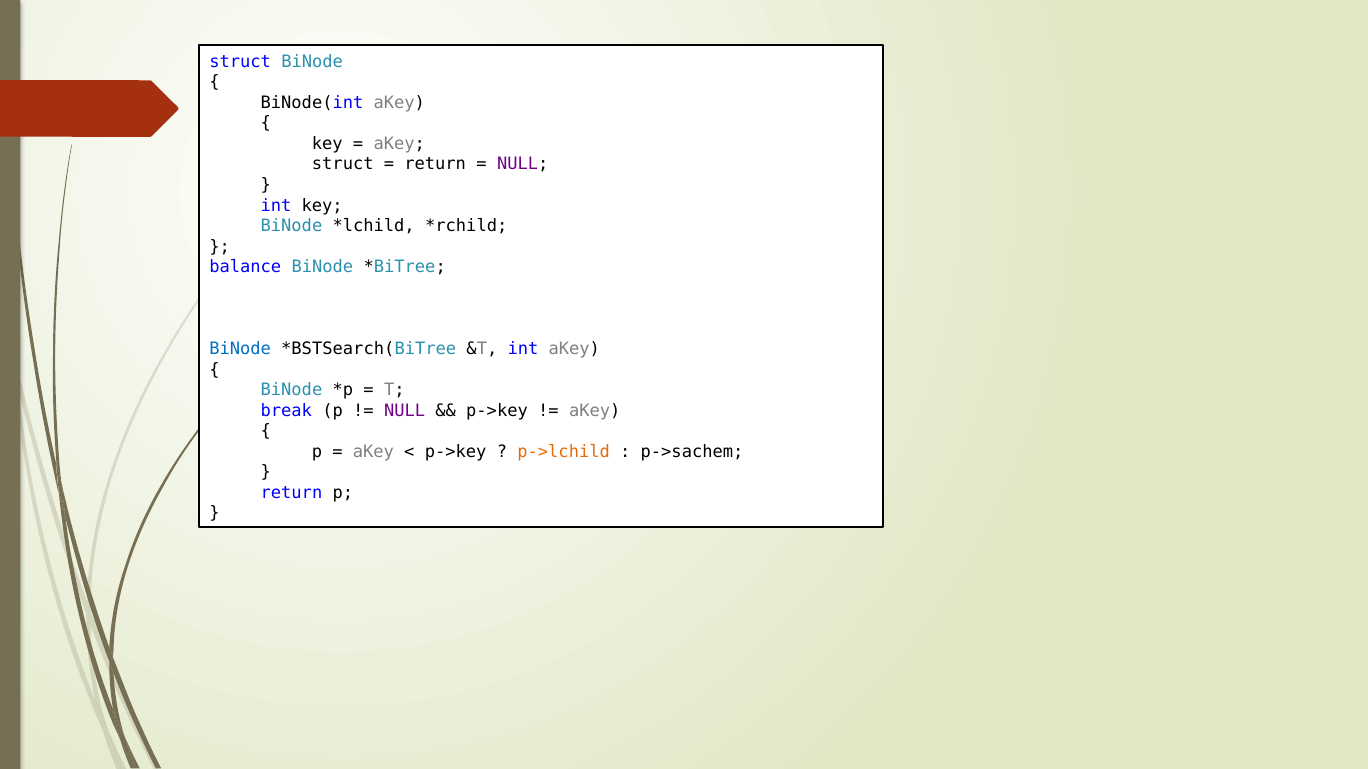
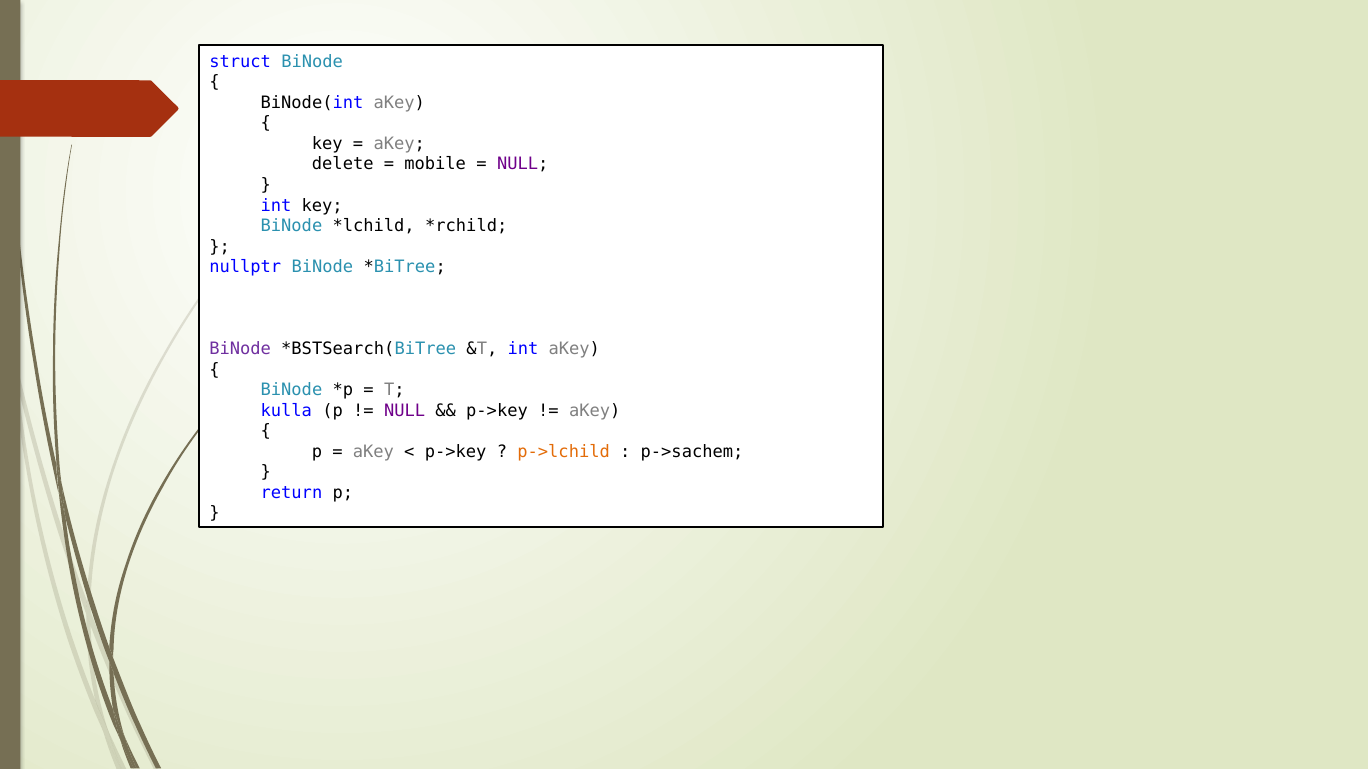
struct at (343, 164): struct -> delete
return at (435, 164): return -> mobile
balance: balance -> nullptr
BiNode at (240, 349) colour: blue -> purple
break: break -> kulla
